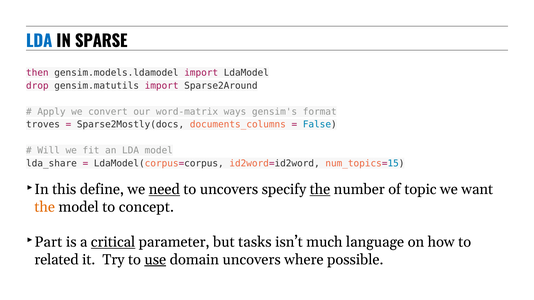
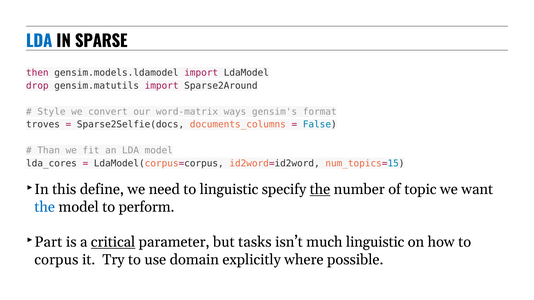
Apply: Apply -> Style
Sparse2Mostly(docs: Sparse2Mostly(docs -> Sparse2Selfie(docs
Will: Will -> Than
lda_share: lda_share -> lda_cores
need underline: present -> none
to uncovers: uncovers -> linguistic
the at (45, 207) colour: orange -> blue
concept: concept -> perform
much language: language -> linguistic
related: related -> corpus
use underline: present -> none
domain uncovers: uncovers -> explicitly
